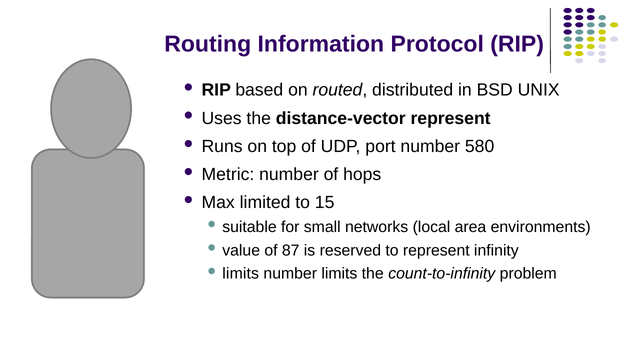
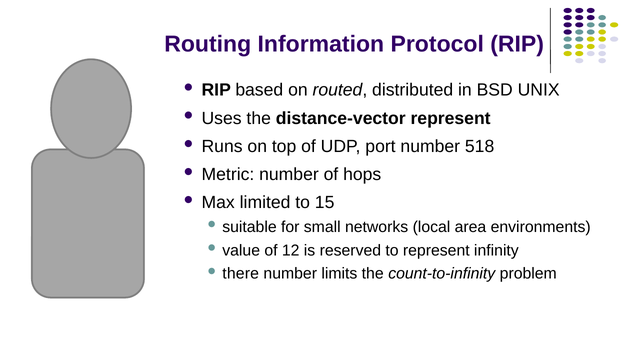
580: 580 -> 518
87: 87 -> 12
limits at (241, 273): limits -> there
